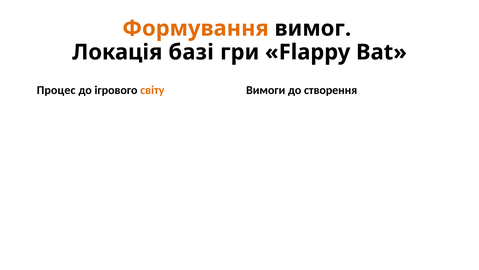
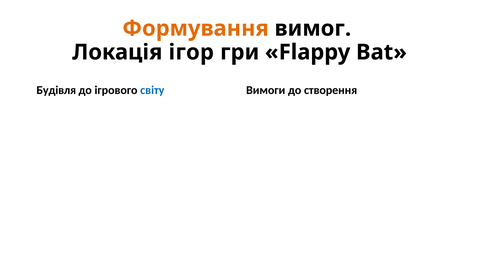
базі: базі -> ігор
Процес: Процес -> Будівля
світу colour: orange -> blue
